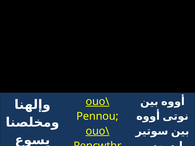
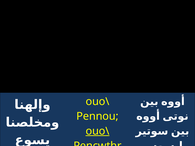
ouo\ at (97, 102) underline: present -> none
